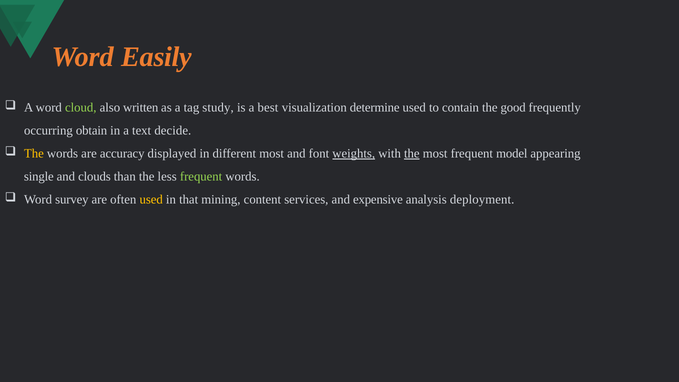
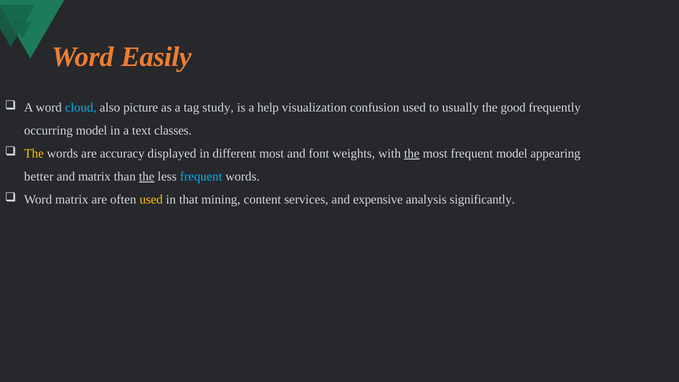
cloud colour: light green -> light blue
written: written -> picture
best: best -> help
determine: determine -> confusion
contain: contain -> usually
occurring obtain: obtain -> model
decide: decide -> classes
weights underline: present -> none
single: single -> better
and clouds: clouds -> matrix
the at (147, 176) underline: none -> present
frequent at (201, 176) colour: light green -> light blue
Word survey: survey -> matrix
deployment: deployment -> significantly
